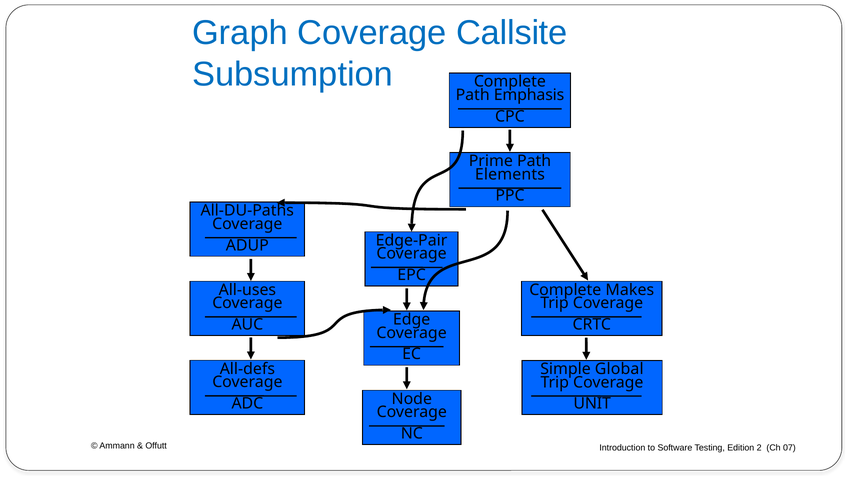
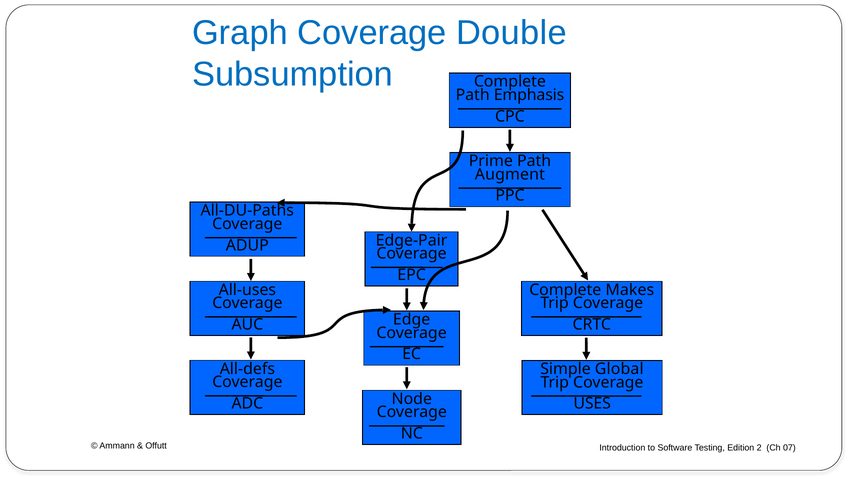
Callsite: Callsite -> Double
Elements: Elements -> Augment
UNIT: UNIT -> USES
